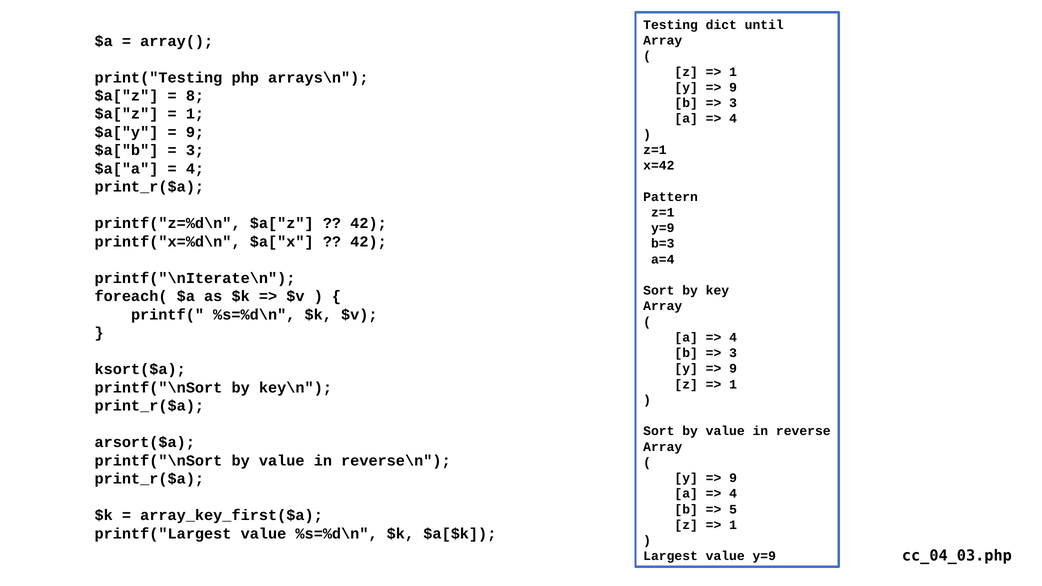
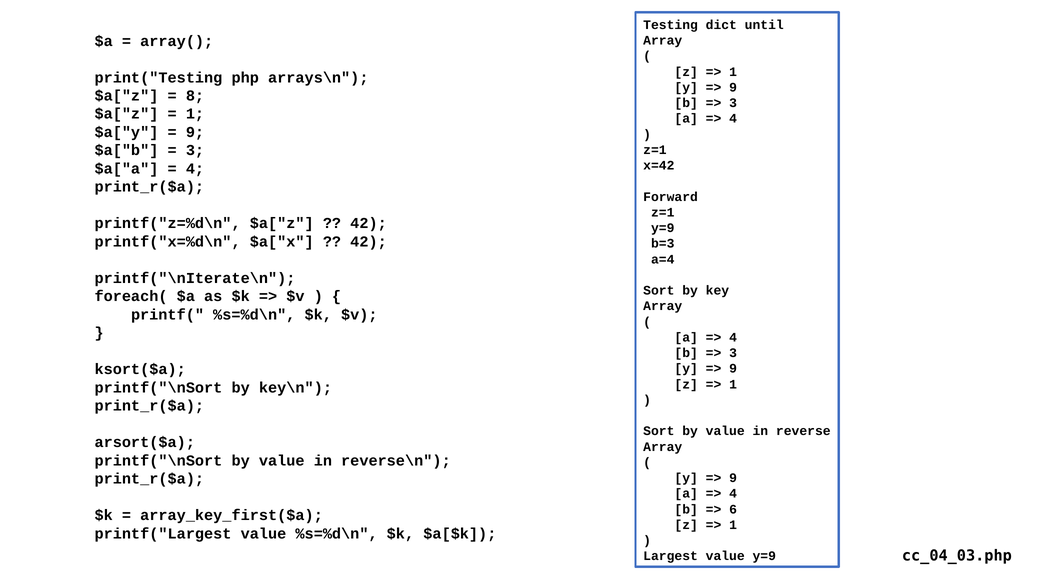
Pattern: Pattern -> Forward
5: 5 -> 6
